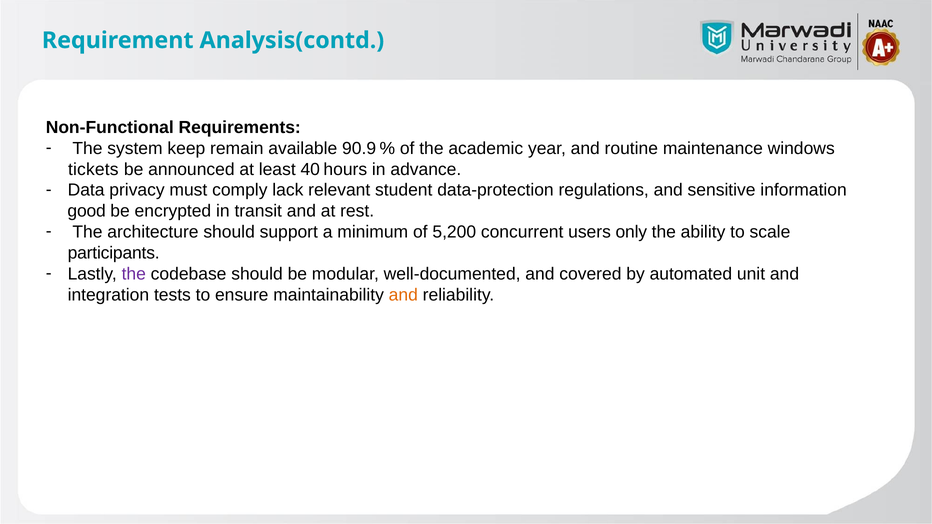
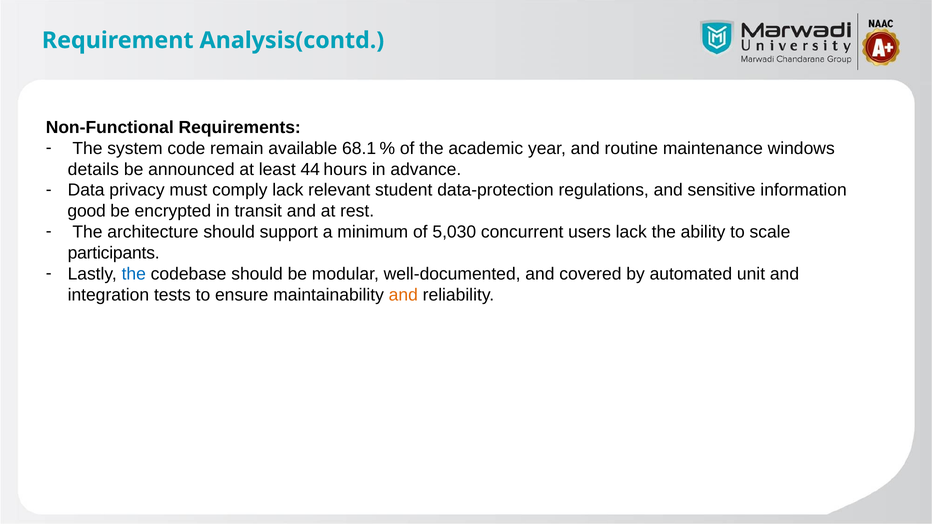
keep: keep -> code
90.9: 90.9 -> 68.1
tickets: tickets -> details
40: 40 -> 44
5,200: 5,200 -> 5,030
users only: only -> lack
the at (134, 274) colour: purple -> blue
